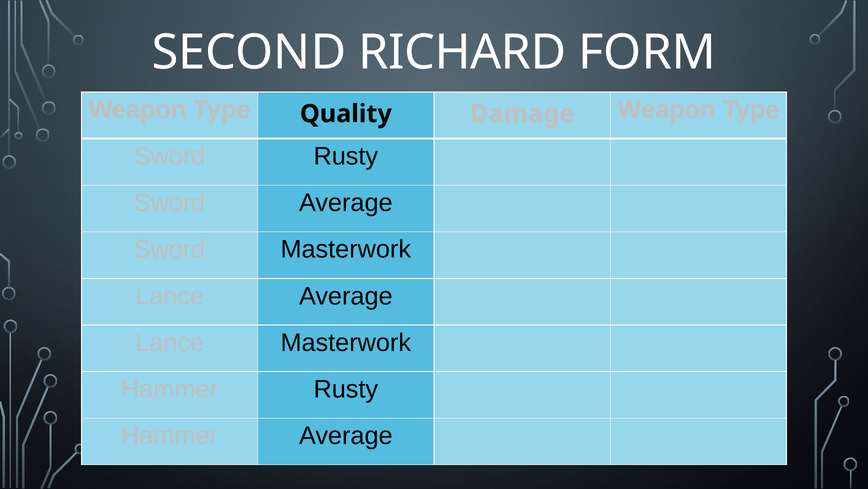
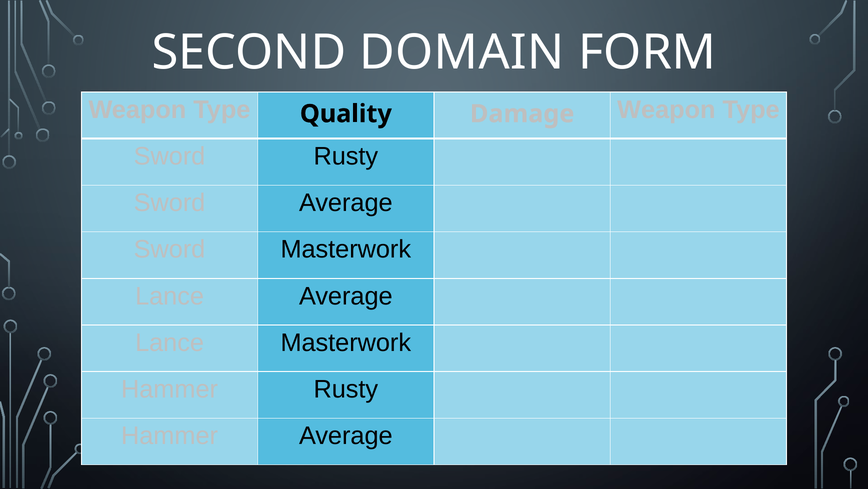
RICHARD: RICHARD -> DOMAIN
